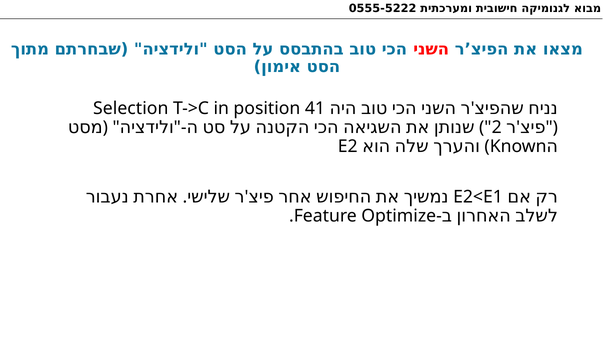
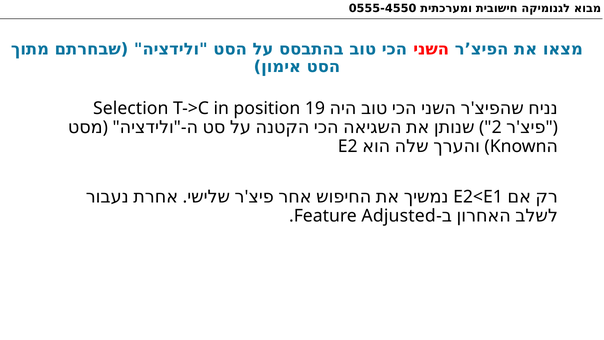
0555-5222: 0555-5222 -> 0555-4550
41: 41 -> 19
Optimize: Optimize -> Adjusted
